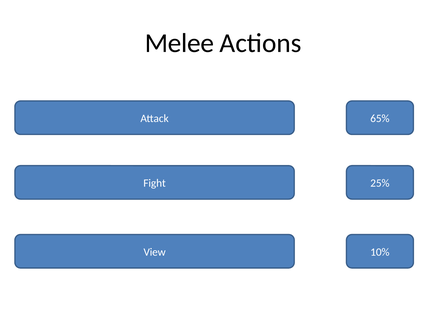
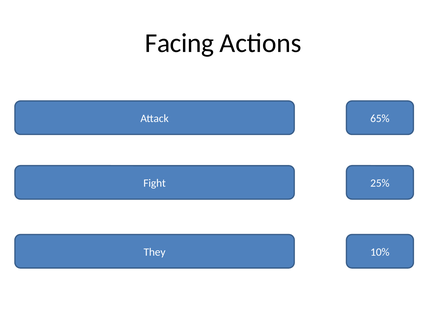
Melee: Melee -> Facing
View: View -> They
